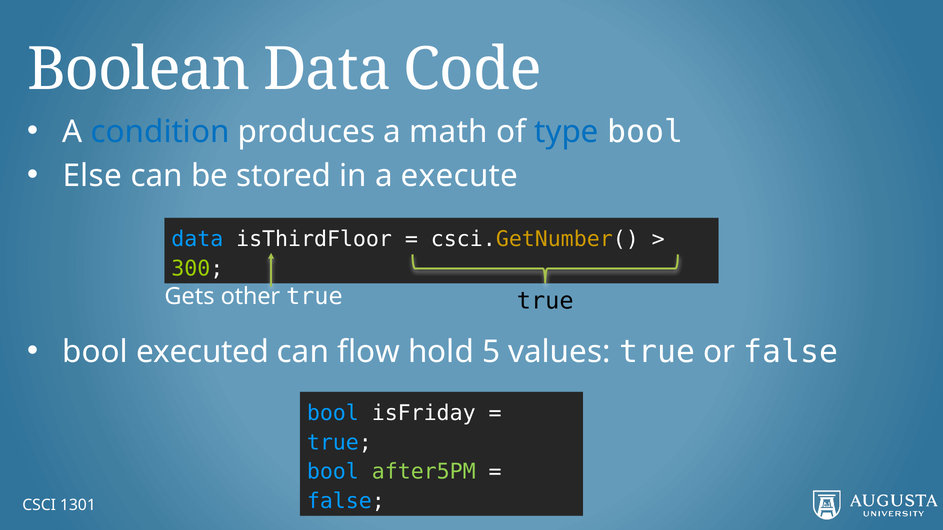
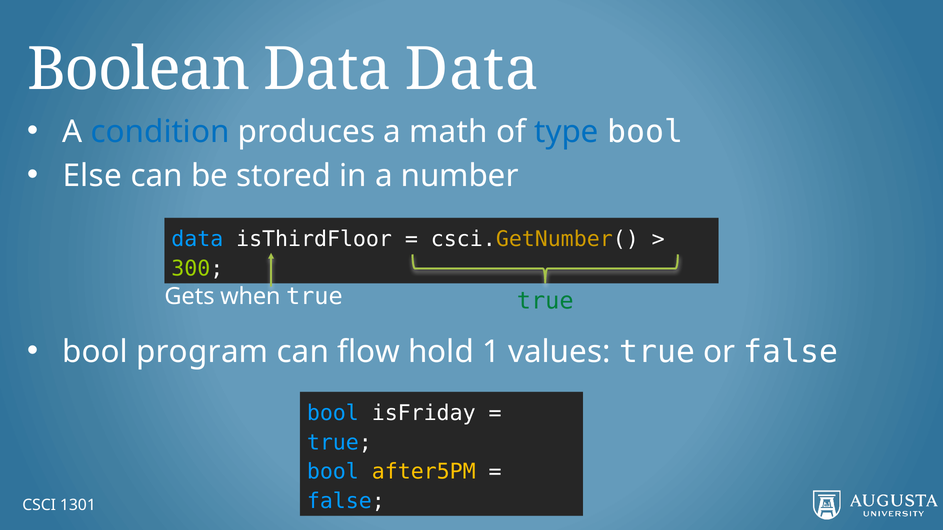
Data Code: Code -> Data
execute: execute -> number
other: other -> when
true at (545, 301) colour: black -> green
executed: executed -> program
5: 5 -> 1
after5PM colour: light green -> yellow
